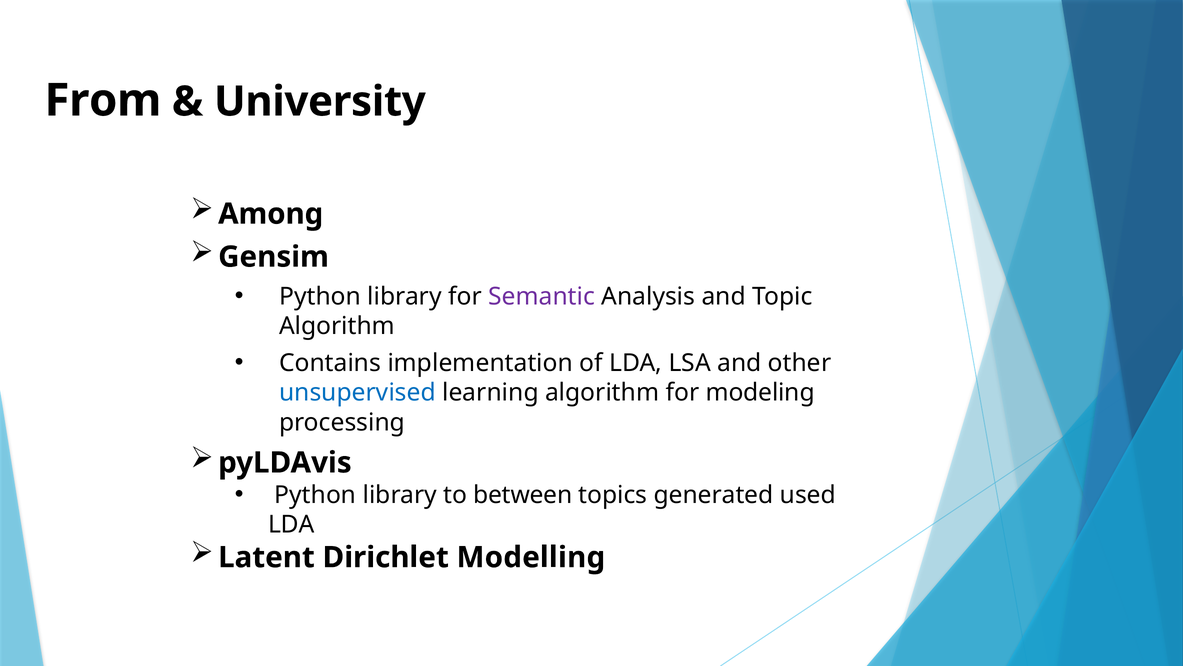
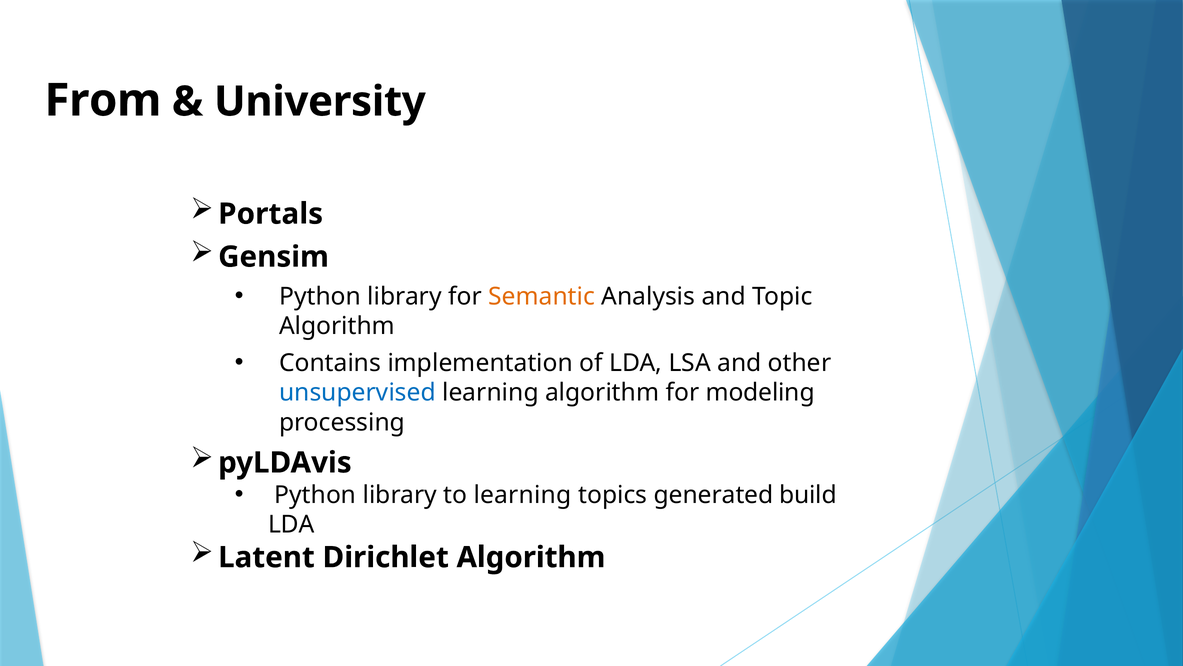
Among: Among -> Portals
Semantic colour: purple -> orange
to between: between -> learning
used: used -> build
Dirichlet Modelling: Modelling -> Algorithm
